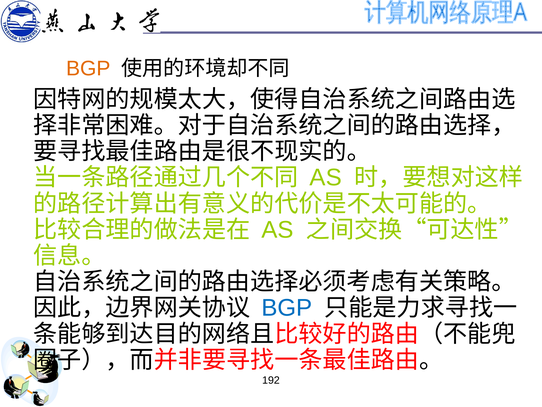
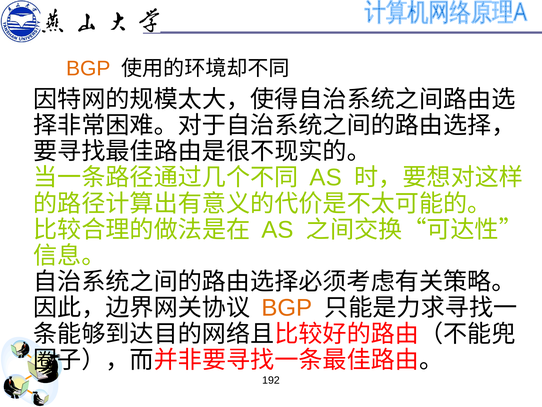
BGP at (287, 308) colour: blue -> orange
